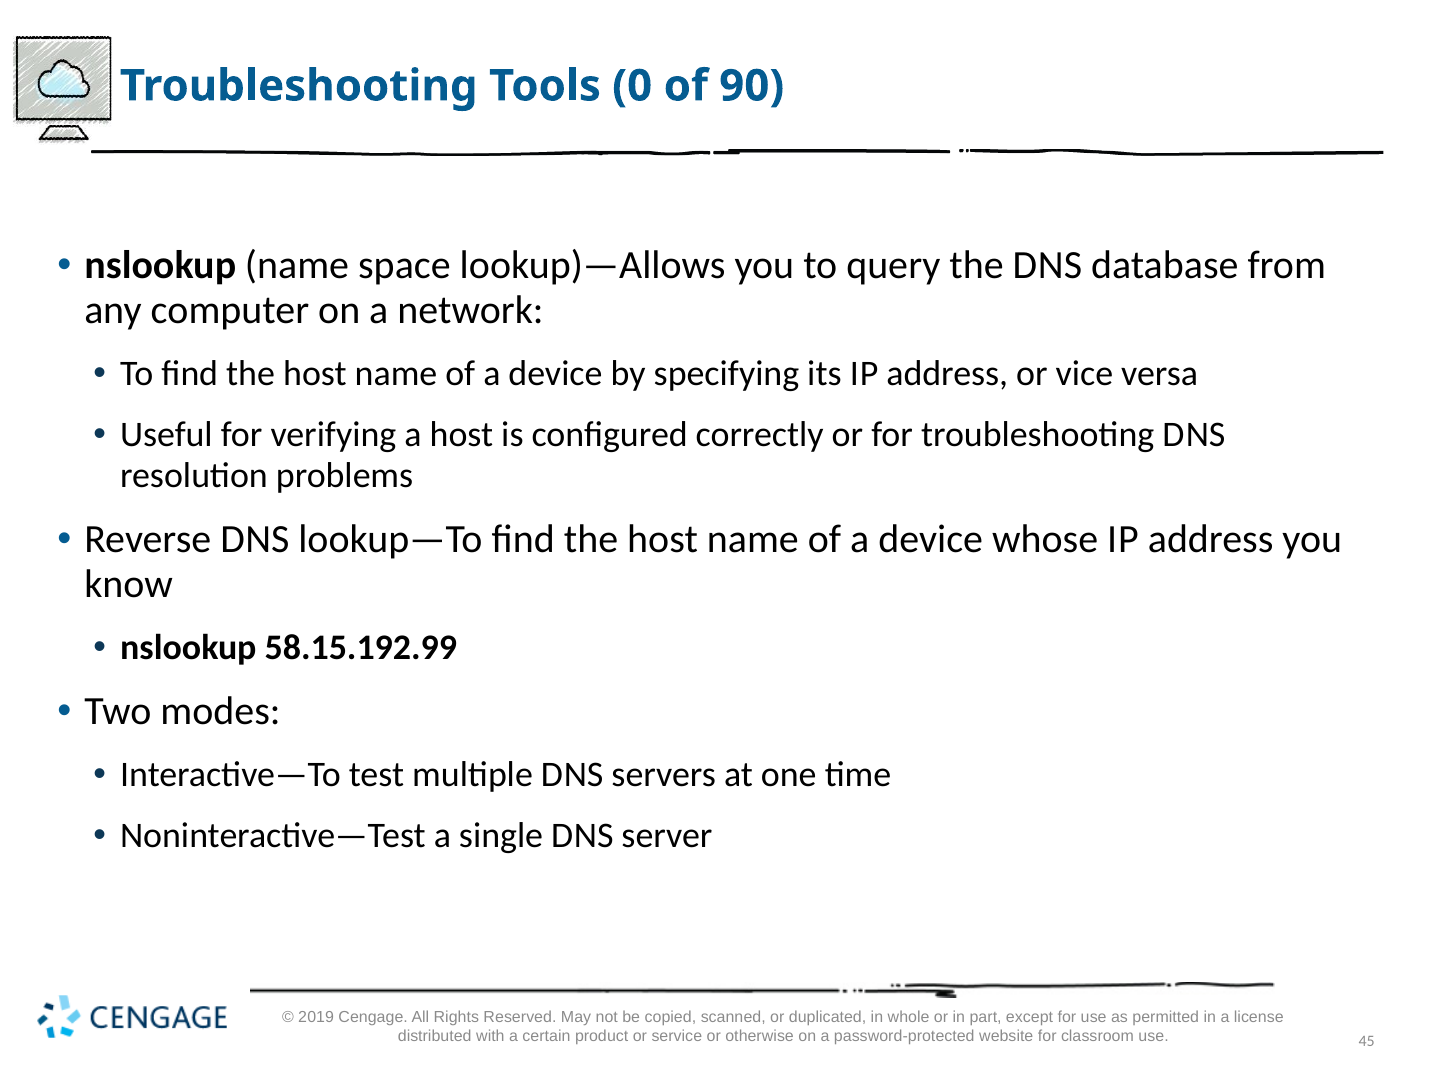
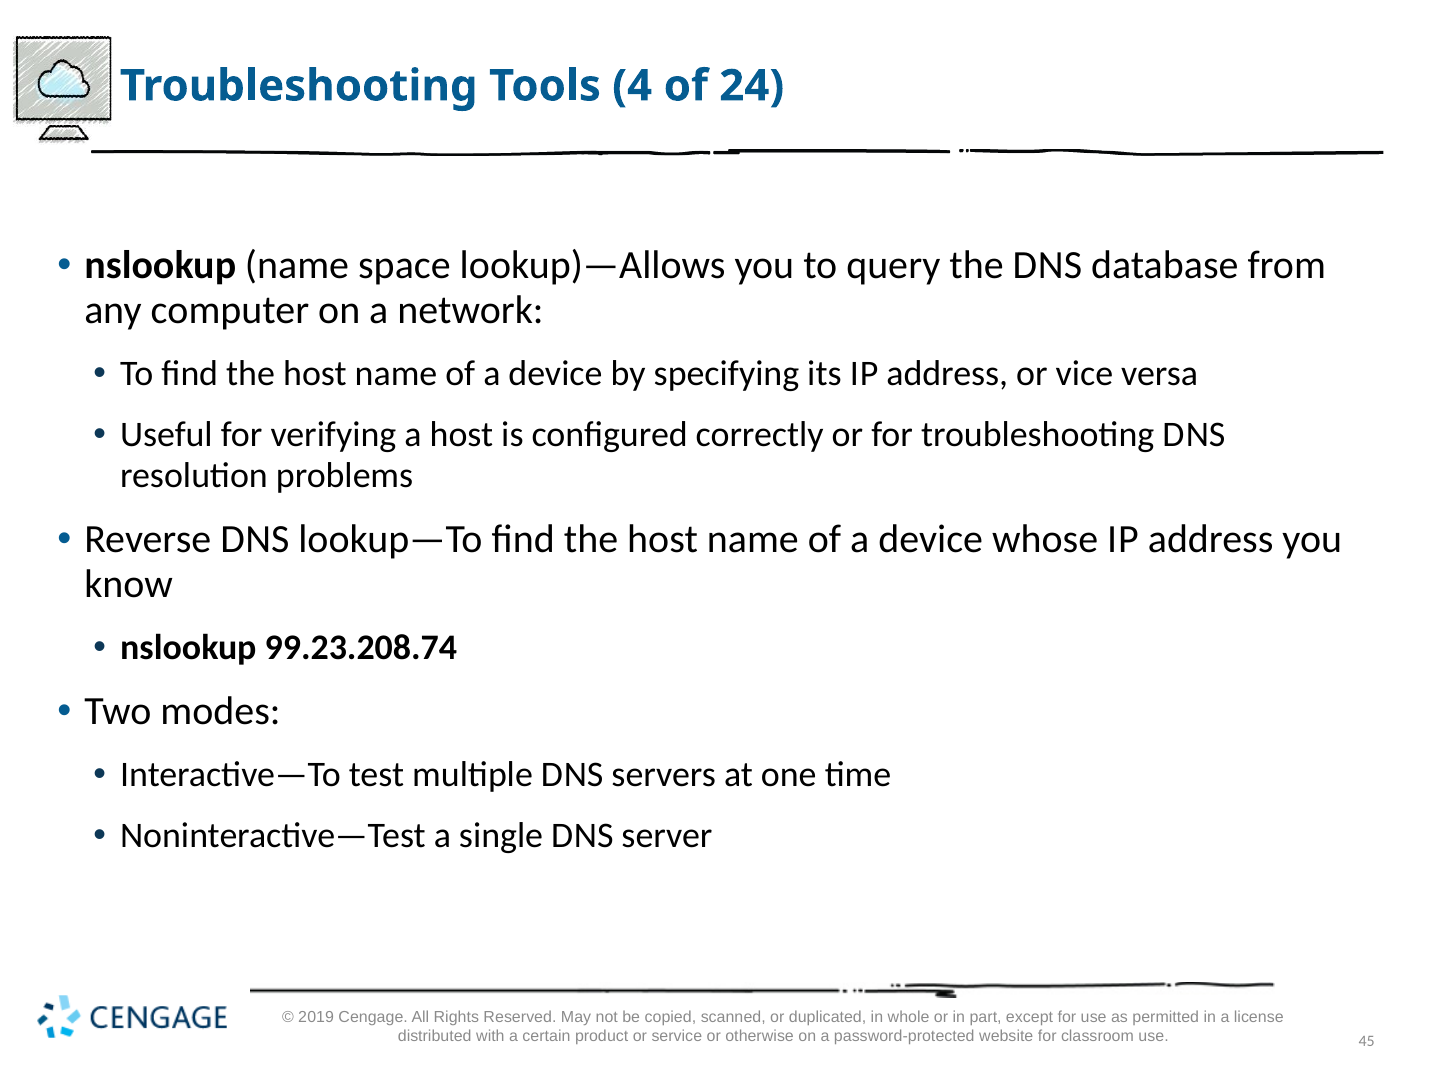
0: 0 -> 4
90: 90 -> 24
58.15.192.99: 58.15.192.99 -> 99.23.208.74
